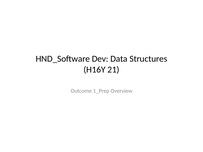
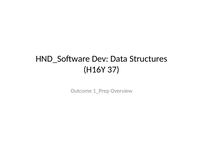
21: 21 -> 37
